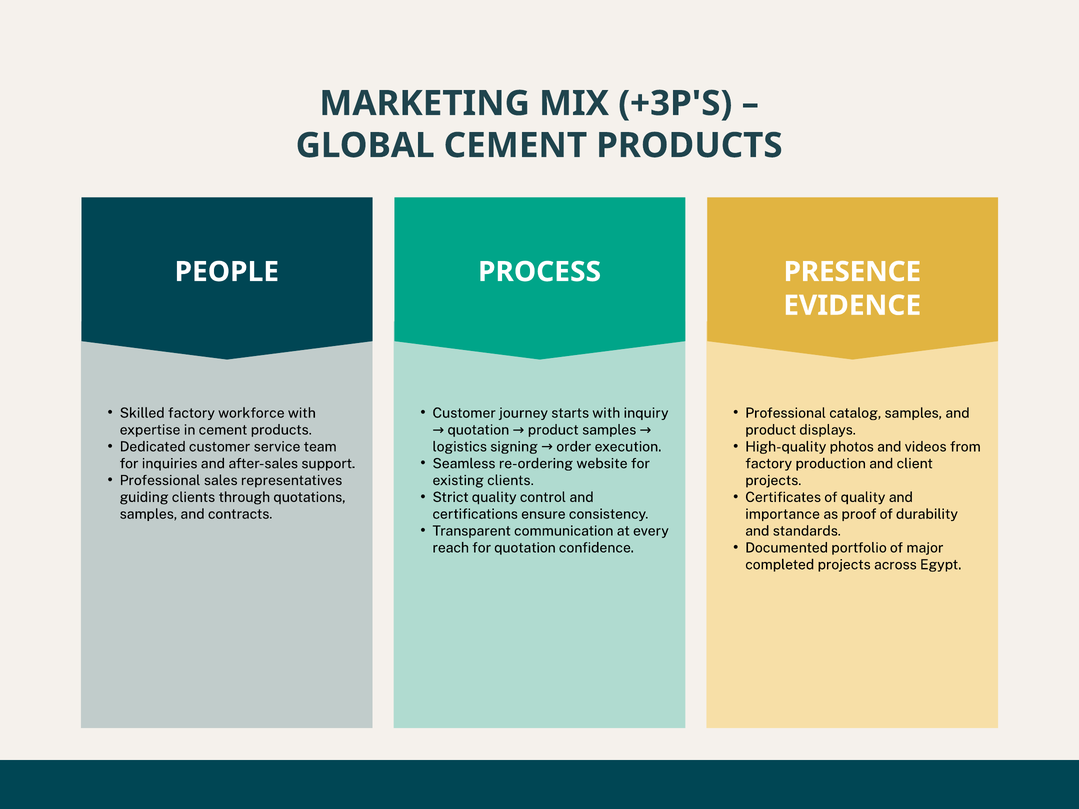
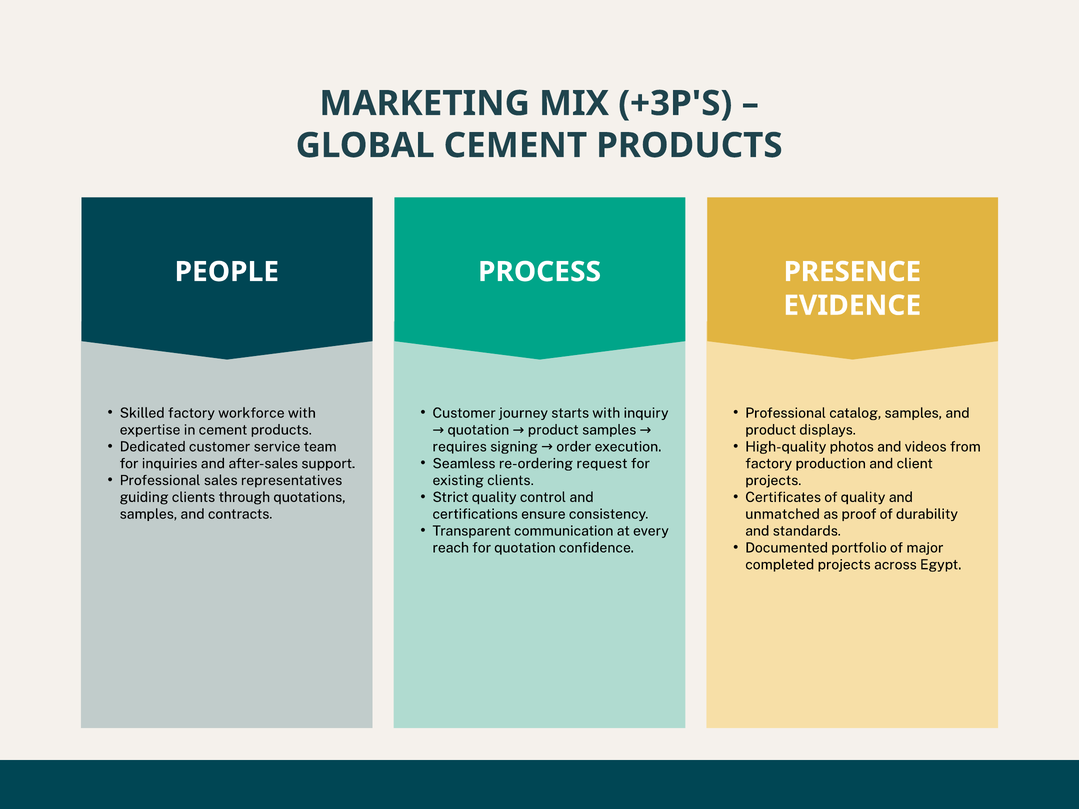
logistics: logistics -> requires
website: website -> request
importance: importance -> unmatched
